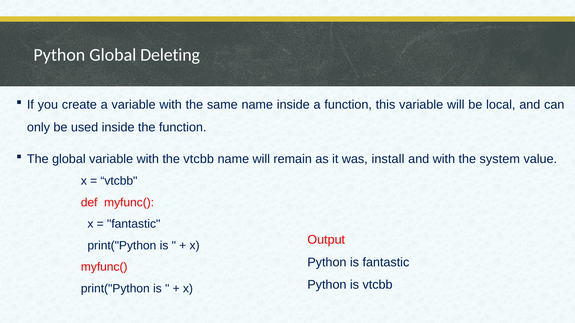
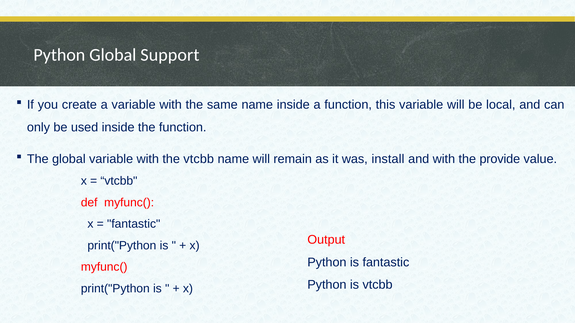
Deleting: Deleting -> Support
system: system -> provide
